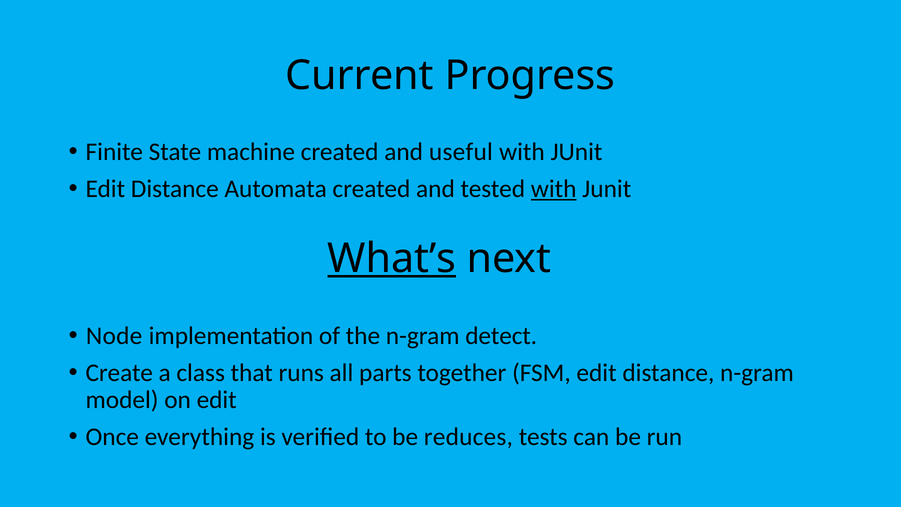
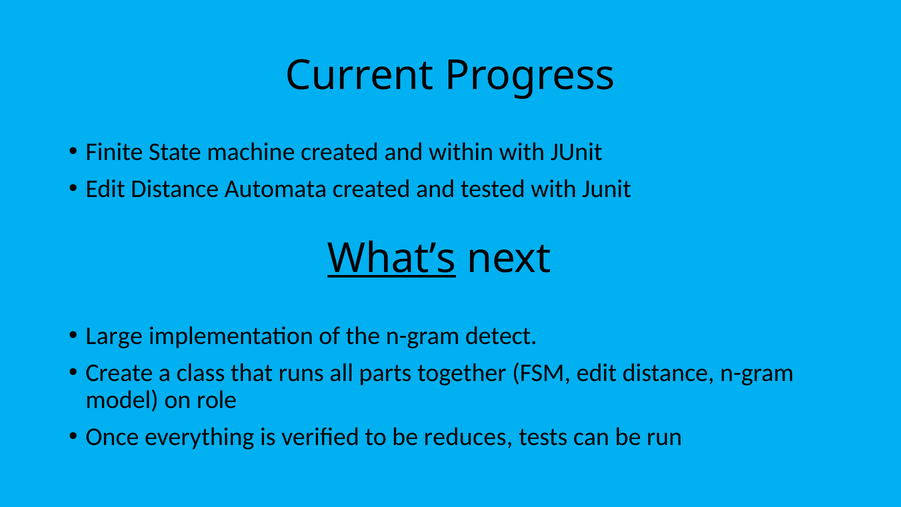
useful: useful -> within
with at (554, 189) underline: present -> none
Node: Node -> Large
on edit: edit -> role
